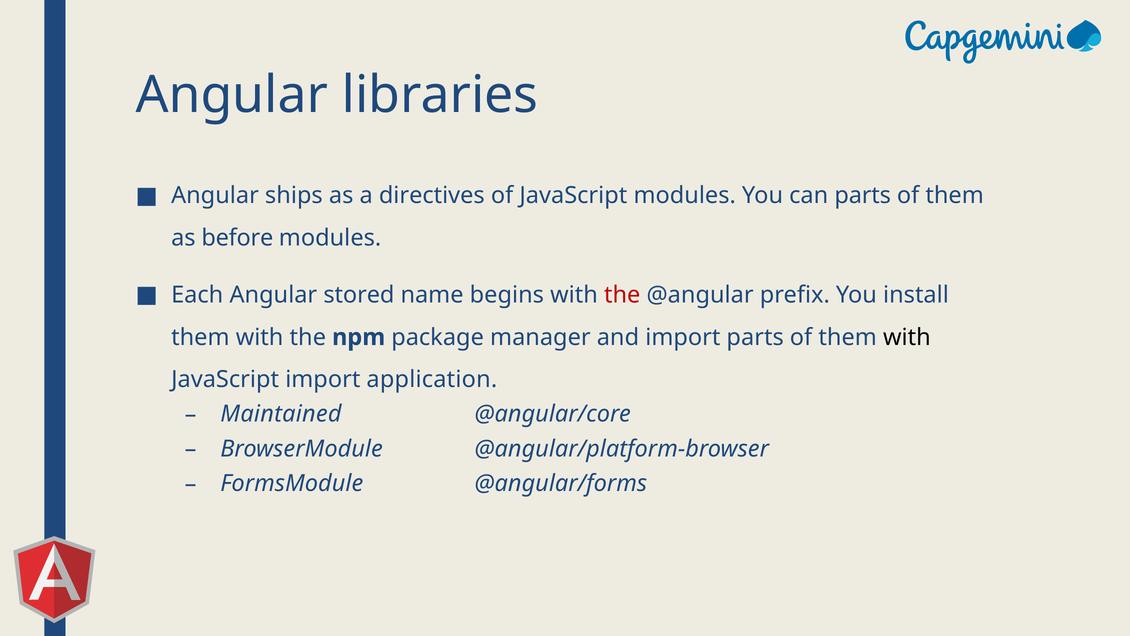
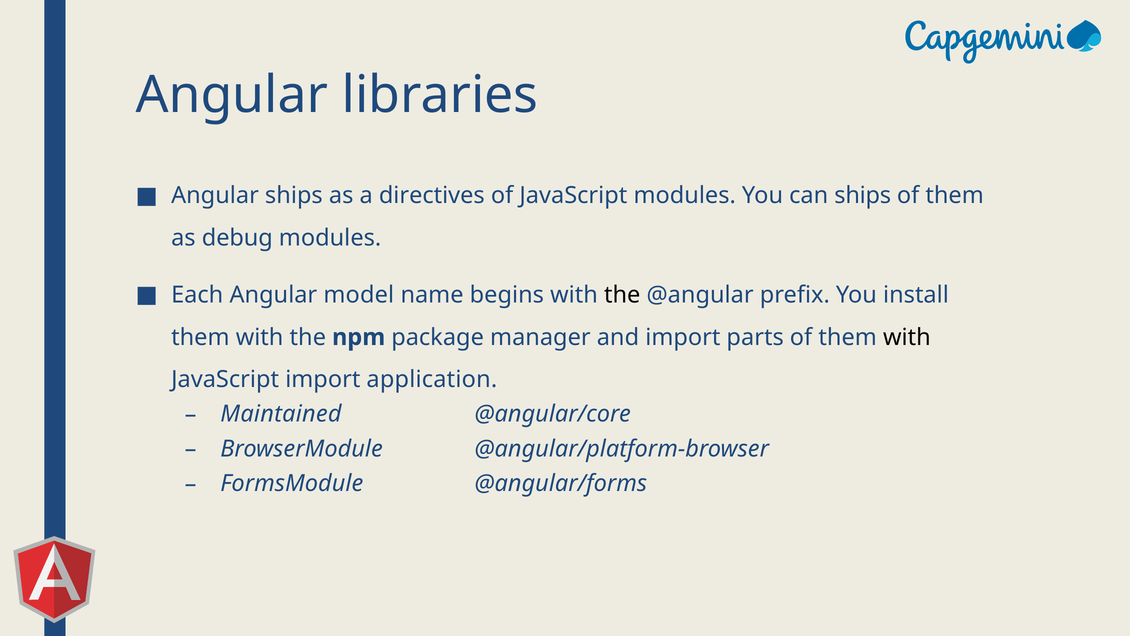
can parts: parts -> ships
before: before -> debug
stored: stored -> model
the at (622, 295) colour: red -> black
